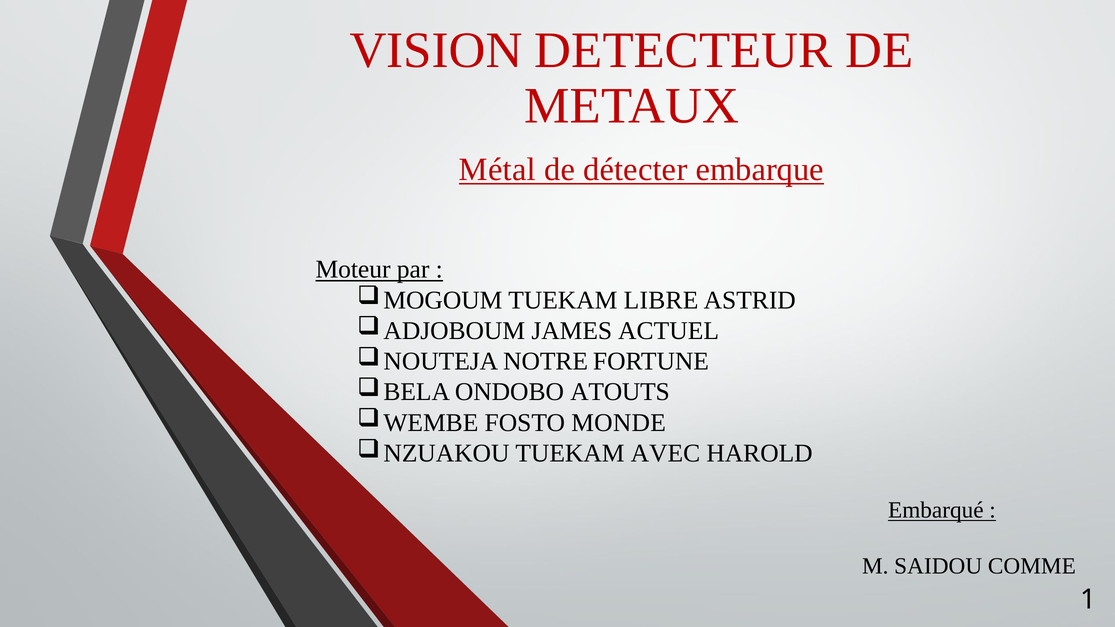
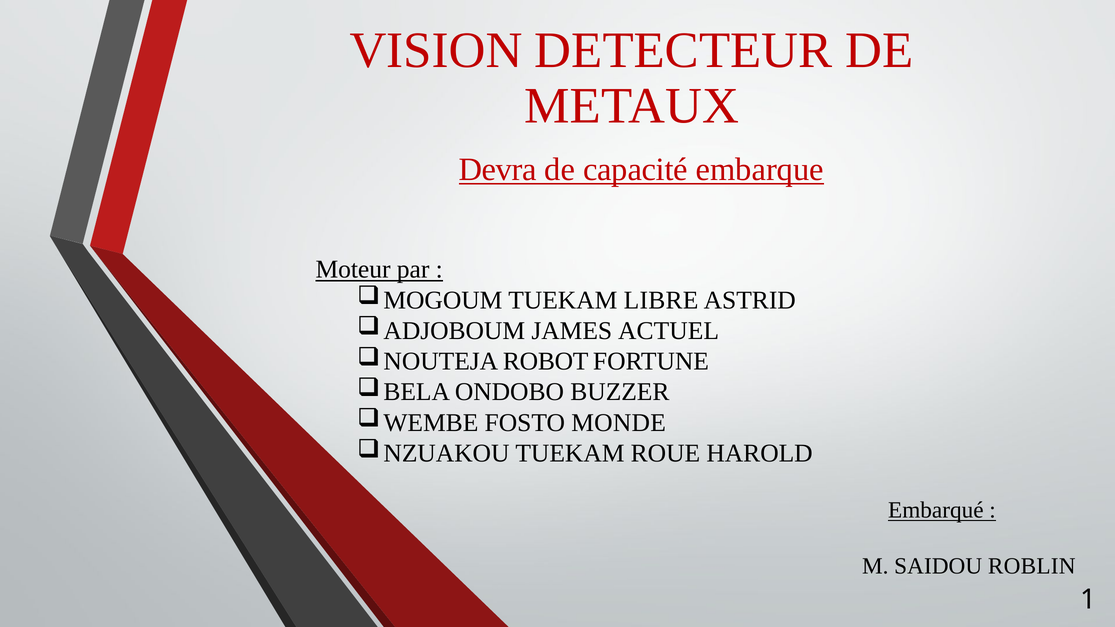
Métal: Métal -> Devra
détecter: détecter -> capacité
NOTRE: NOTRE -> ROBOT
ATOUTS: ATOUTS -> BUZZER
AVEC: AVEC -> ROUE
COMME: COMME -> ROBLIN
